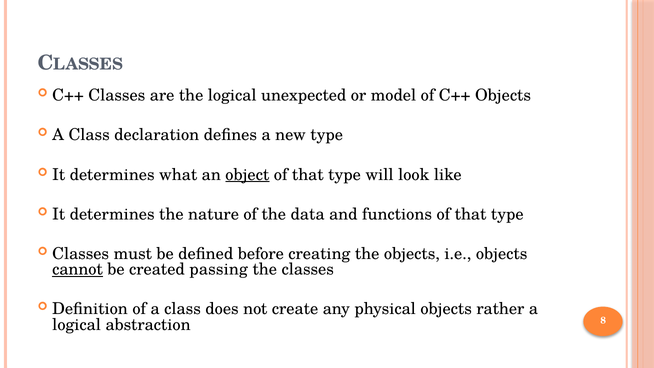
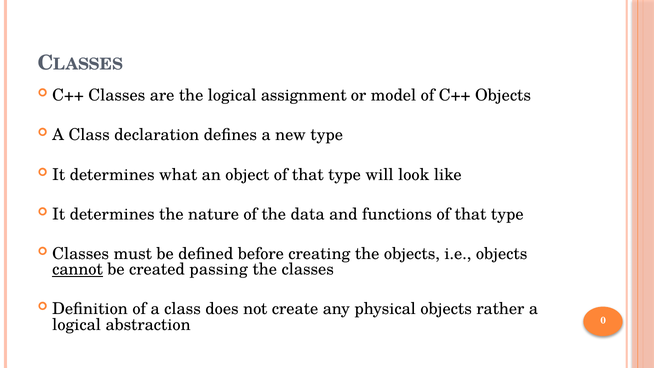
unexpected: unexpected -> assignment
object underline: present -> none
8: 8 -> 0
